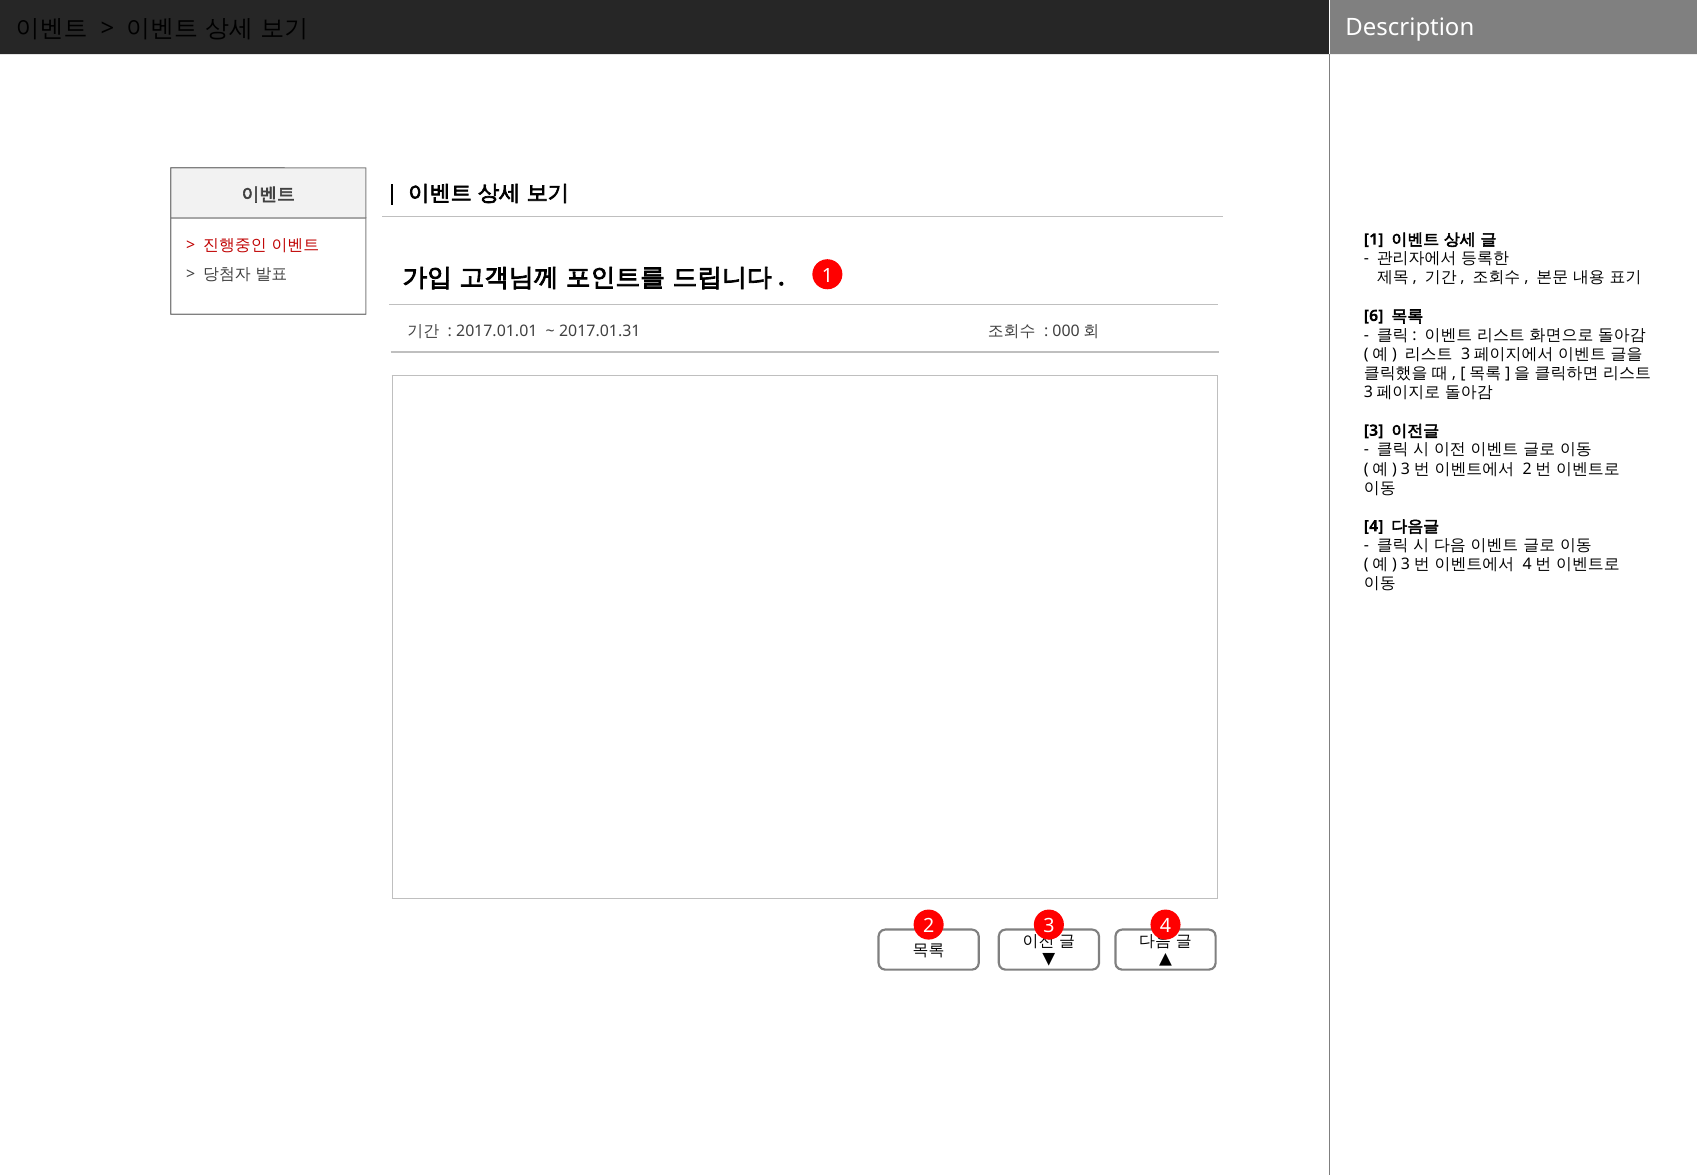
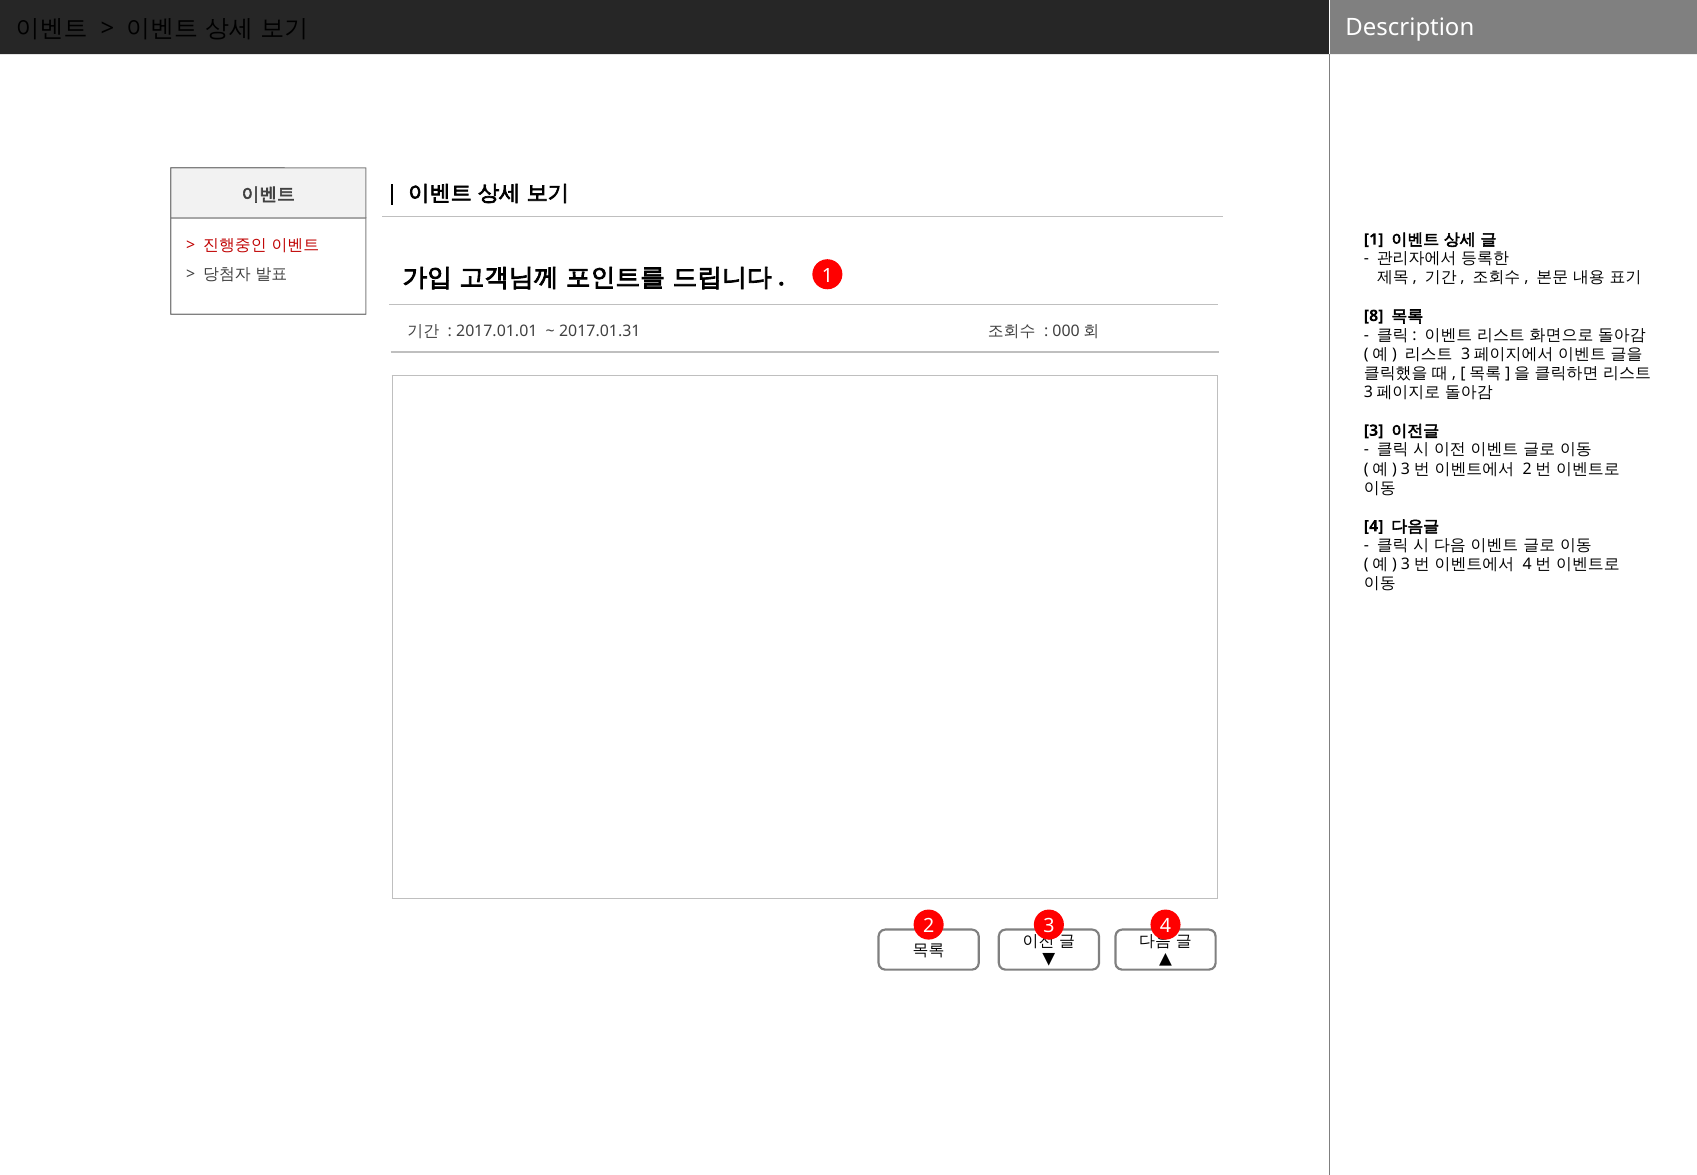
6: 6 -> 8
